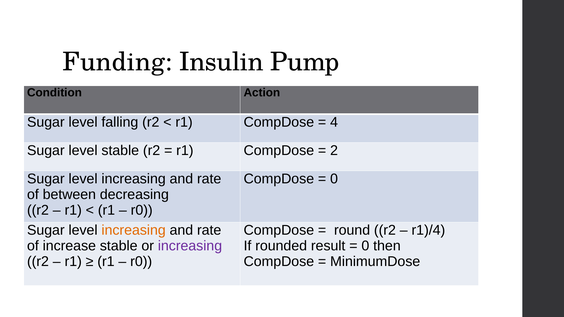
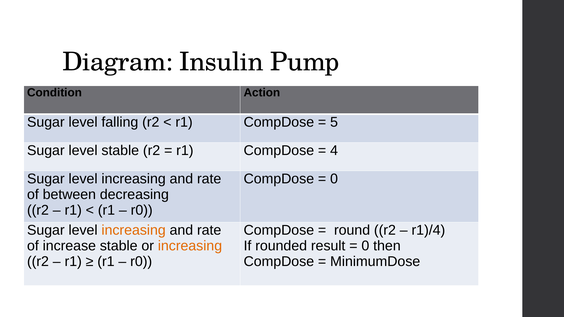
Funding: Funding -> Diagram
4: 4 -> 5
2: 2 -> 4
increasing at (190, 246) colour: purple -> orange
